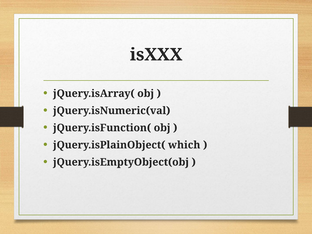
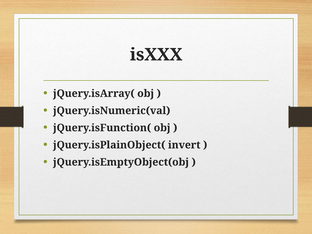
which: which -> invert
